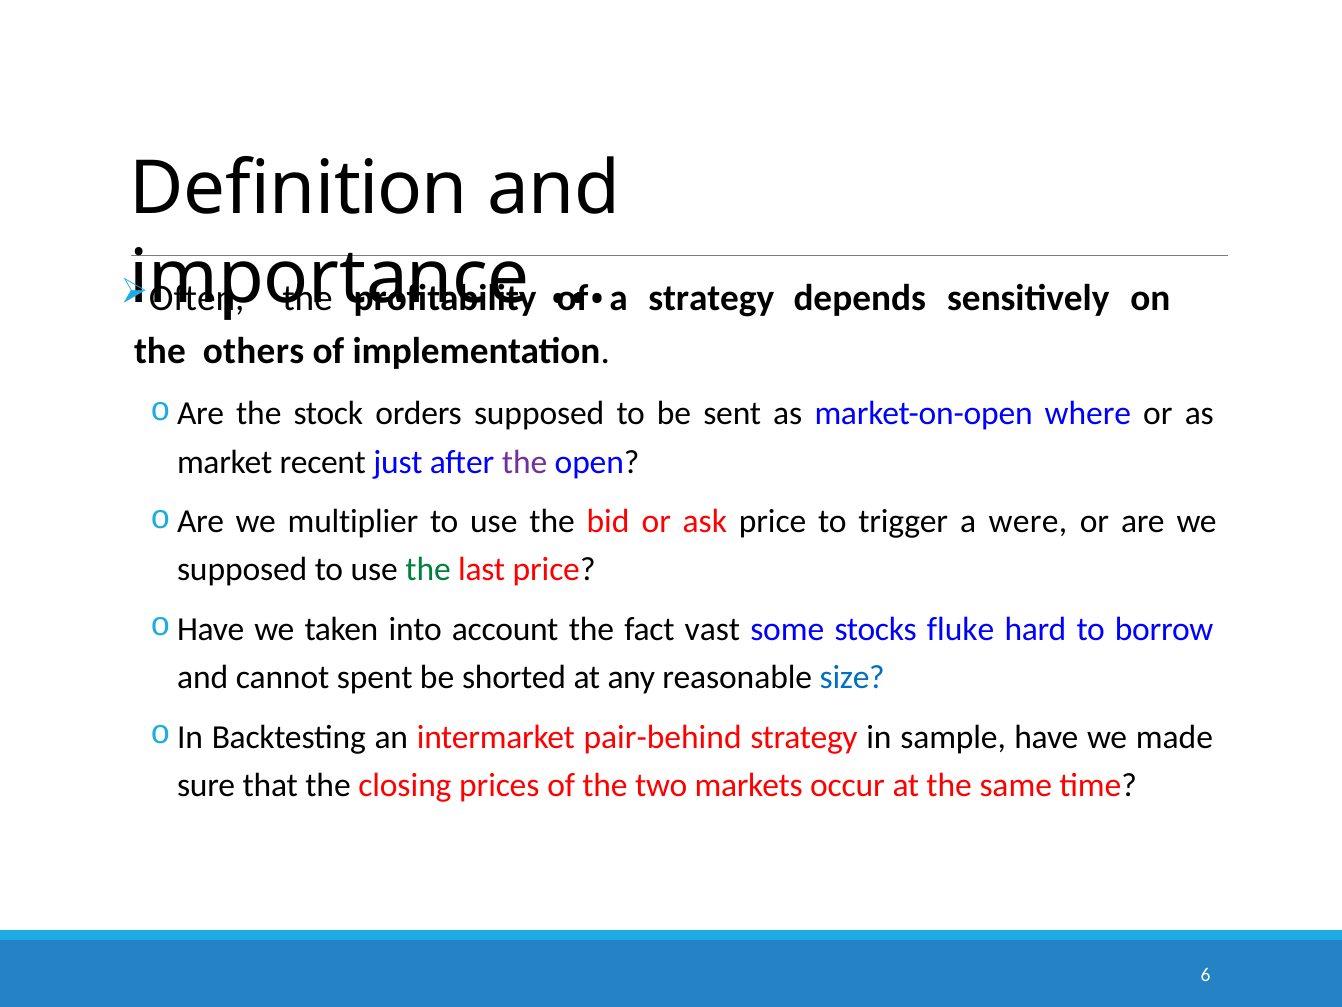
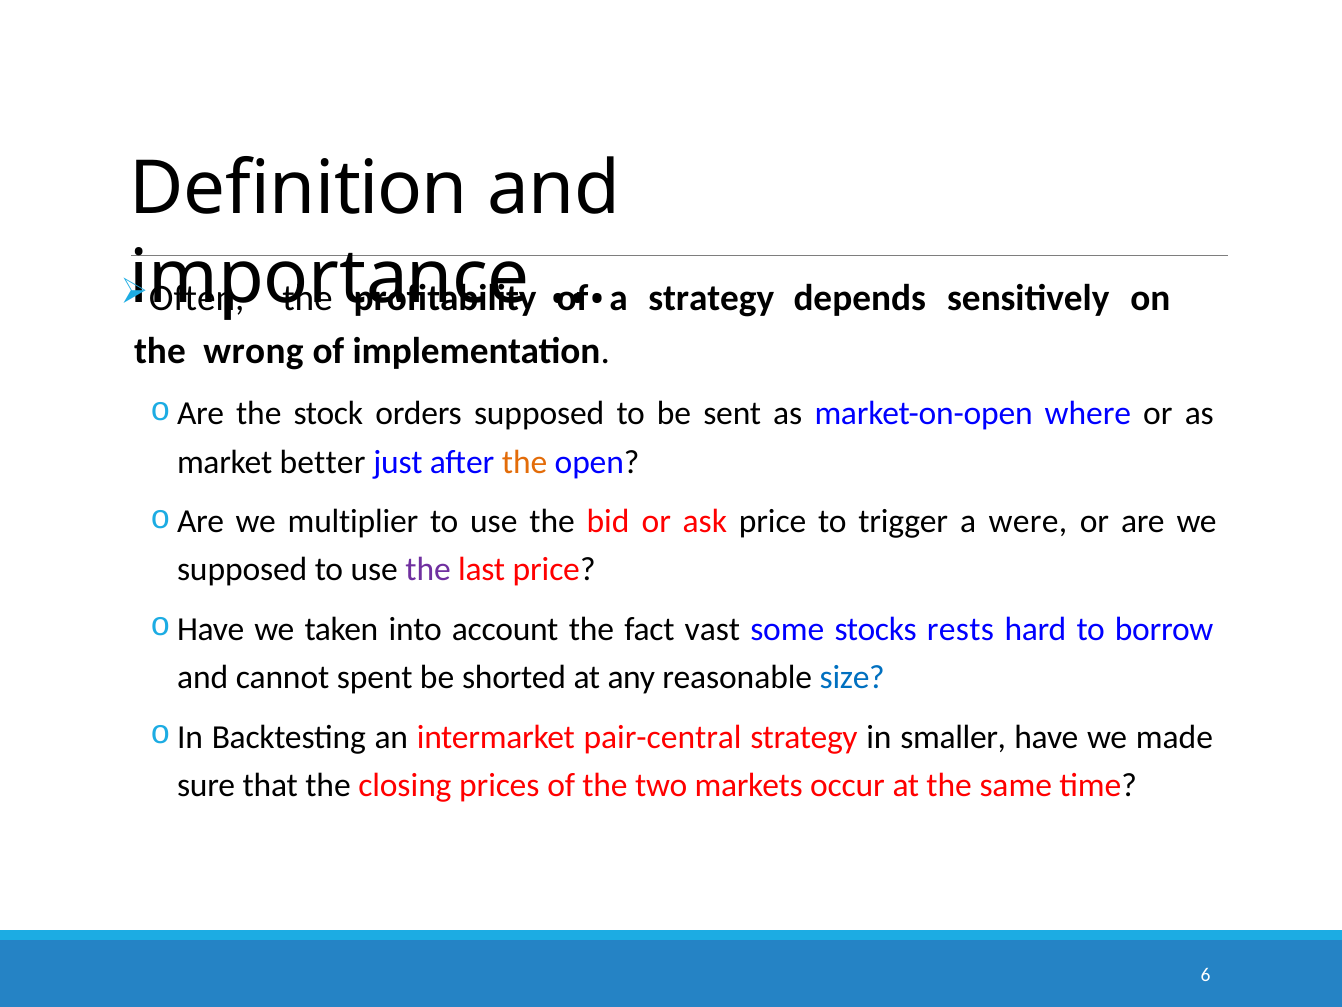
others: others -> wrong
recent: recent -> better
the at (525, 462) colour: purple -> orange
the at (428, 570) colour: green -> purple
fluke: fluke -> rests
pair-behind: pair-behind -> pair-central
sample: sample -> smaller
